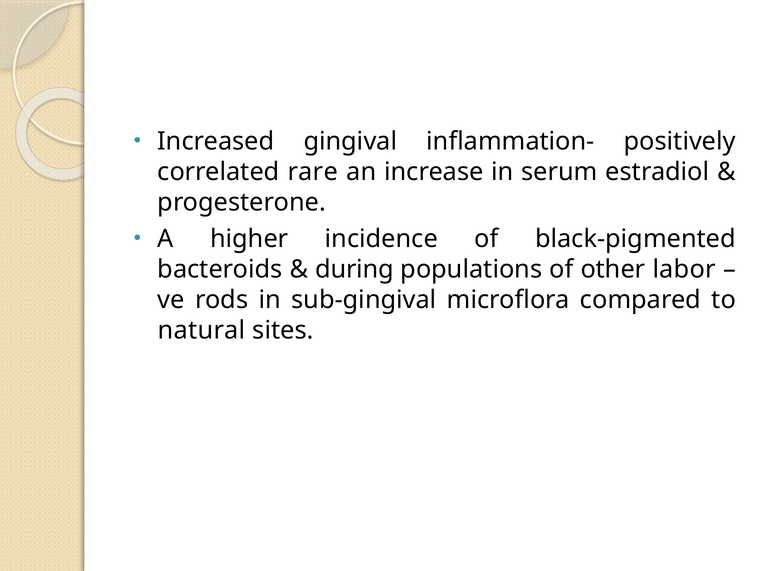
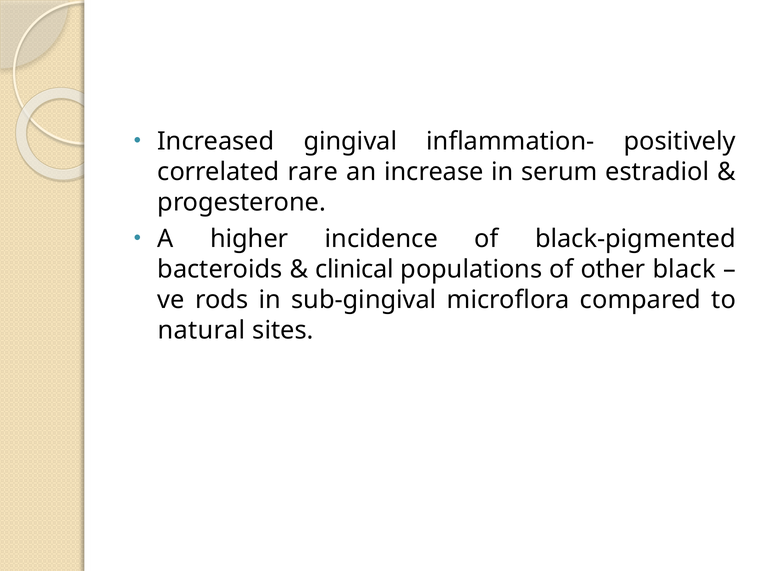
during: during -> clinical
labor: labor -> black
